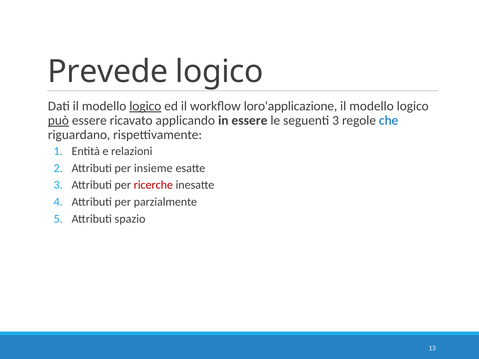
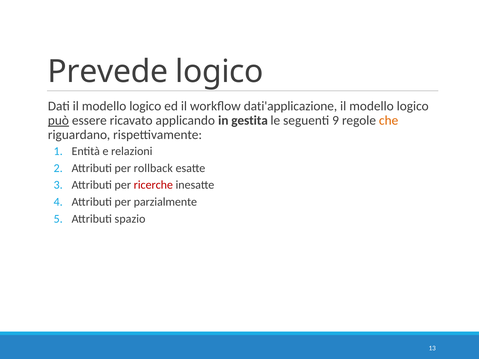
logico at (145, 106) underline: present -> none
loro'applicazione: loro'applicazione -> dati'applicazione
in essere: essere -> gestita
seguenti 3: 3 -> 9
che colour: blue -> orange
insieme: insieme -> rollback
